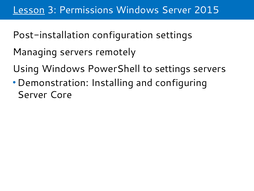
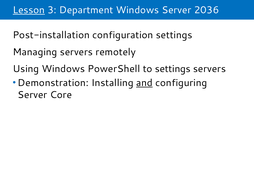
Permissions: Permissions -> Department
2015: 2015 -> 2036
and underline: none -> present
